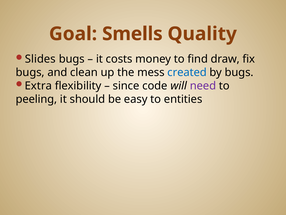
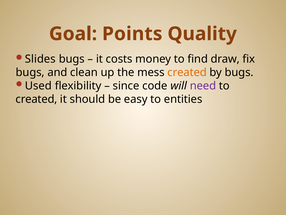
Smells: Smells -> Points
created at (187, 72) colour: blue -> orange
Extra: Extra -> Used
peeling at (36, 99): peeling -> created
